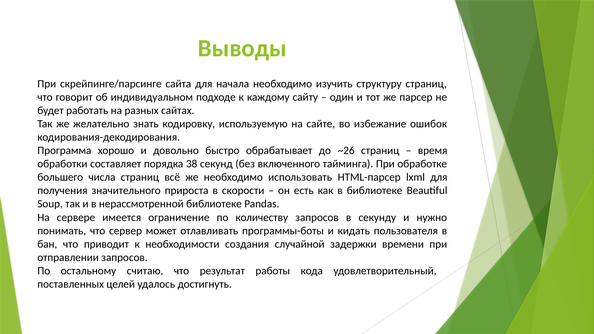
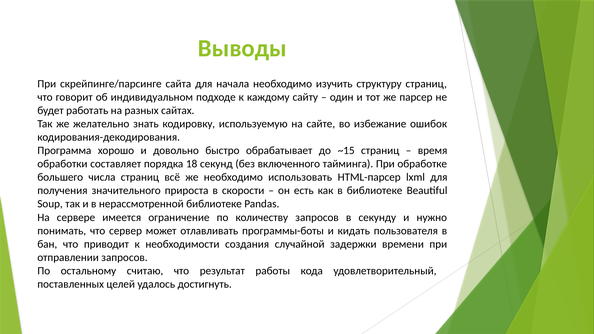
~26: ~26 -> ~15
38: 38 -> 18
